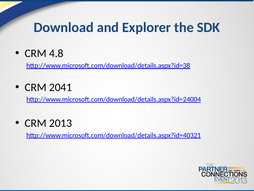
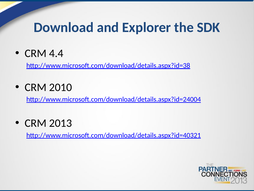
4.8: 4.8 -> 4.4
2041: 2041 -> 2010
